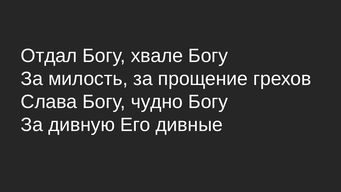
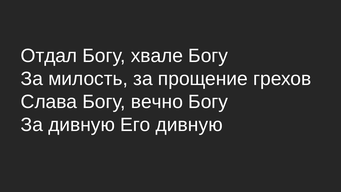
чудно: чудно -> вечно
Его дивные: дивные -> дивную
